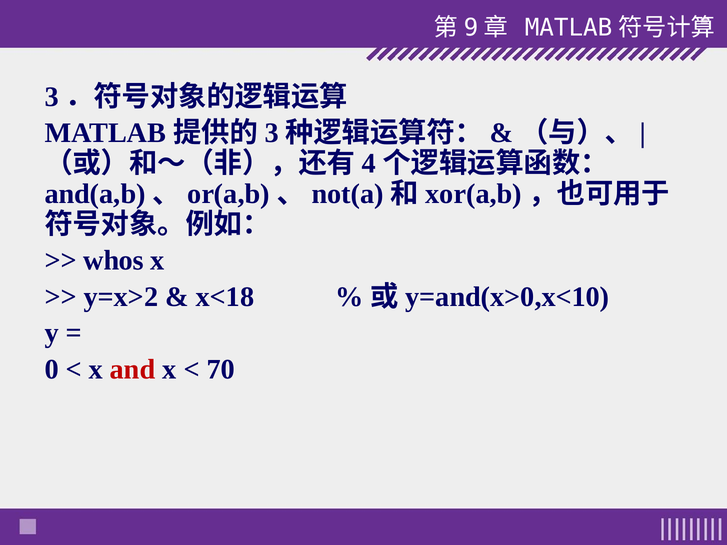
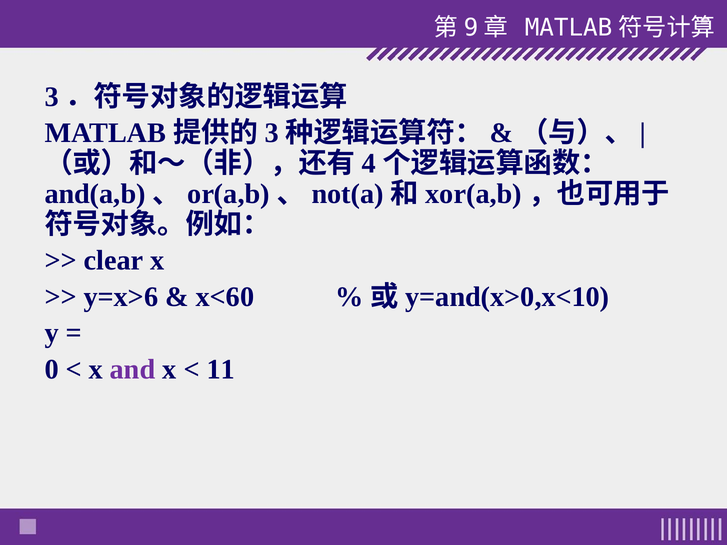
whos: whos -> clear
y=x>2: y=x>2 -> y=x>6
x<18: x<18 -> x<60
and colour: red -> purple
70: 70 -> 11
